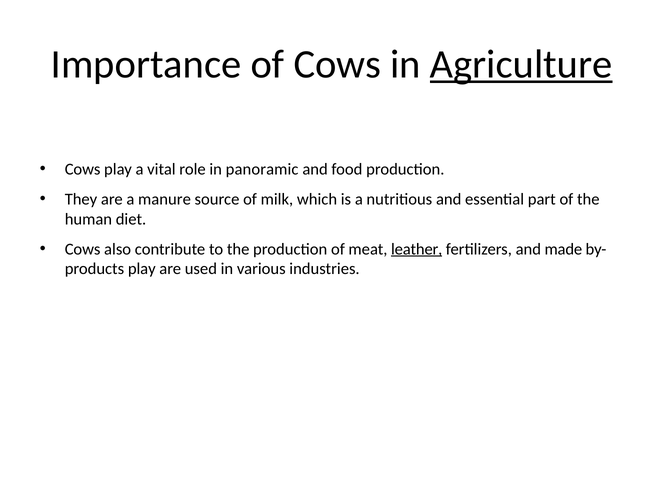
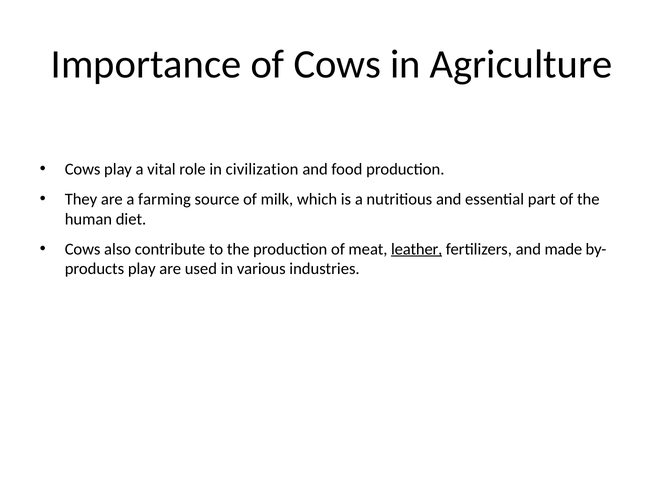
Agriculture underline: present -> none
panoramic: panoramic -> civilization
manure: manure -> farming
